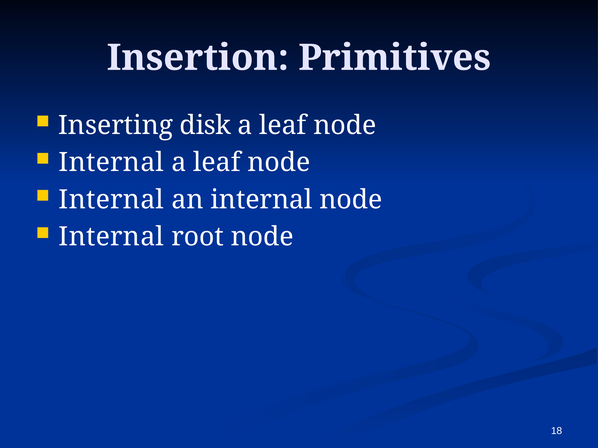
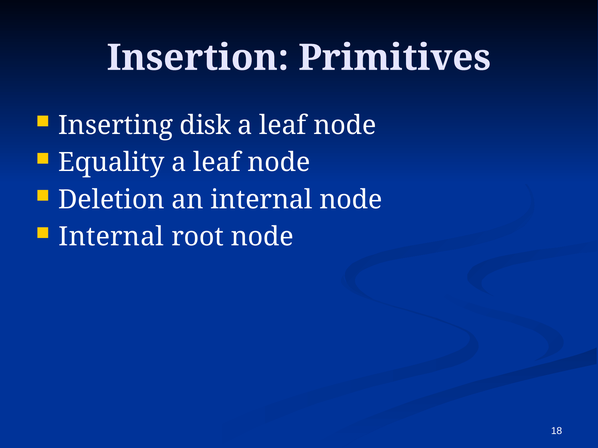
Internal at (111, 163): Internal -> Equality
Internal at (111, 200): Internal -> Deletion
